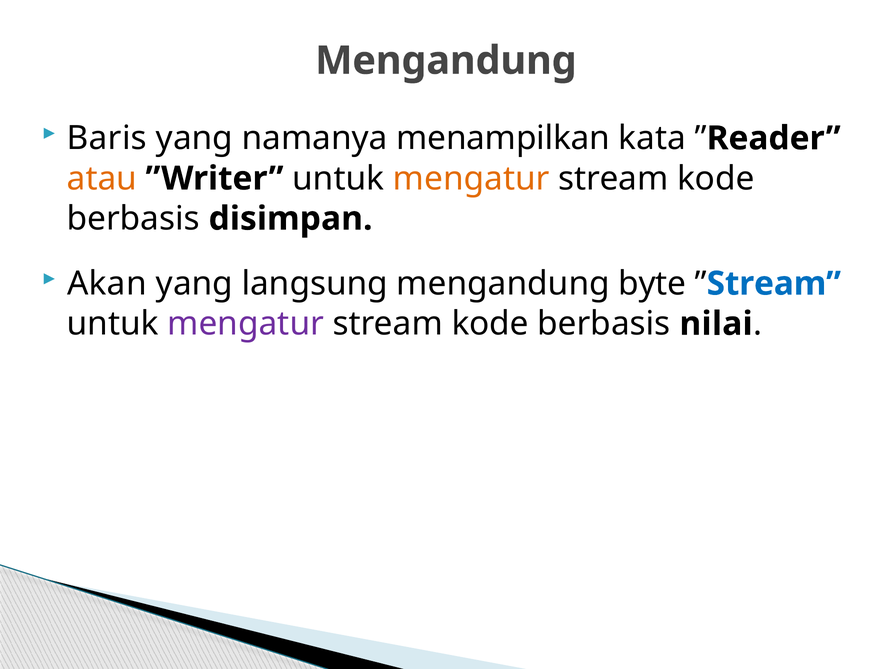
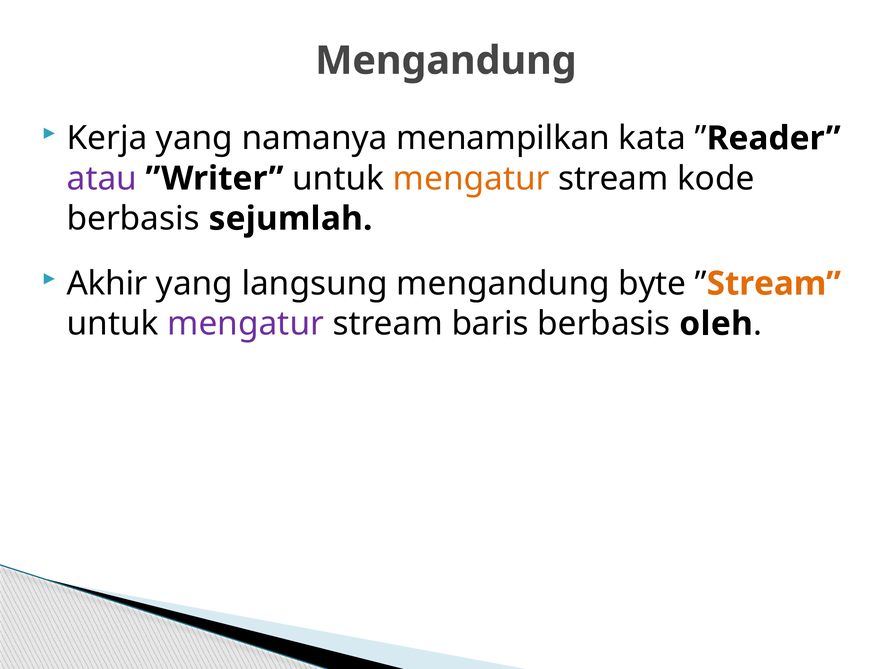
Baris: Baris -> Kerja
atau colour: orange -> purple
disimpan: disimpan -> sejumlah
Akan: Akan -> Akhir
Stream at (774, 284) colour: blue -> orange
kode at (490, 324): kode -> baris
nilai: nilai -> oleh
